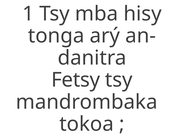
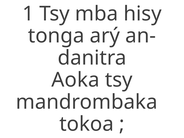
Fetsy: Fetsy -> Aoka
